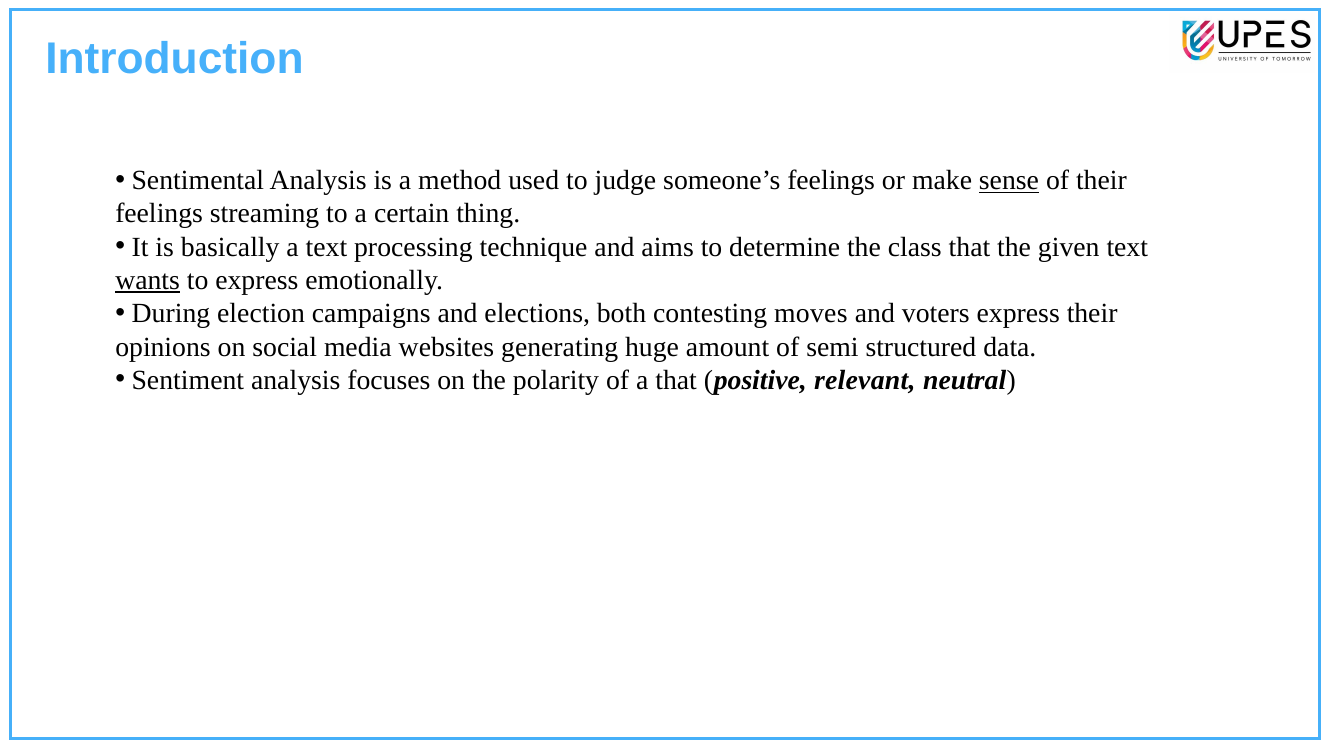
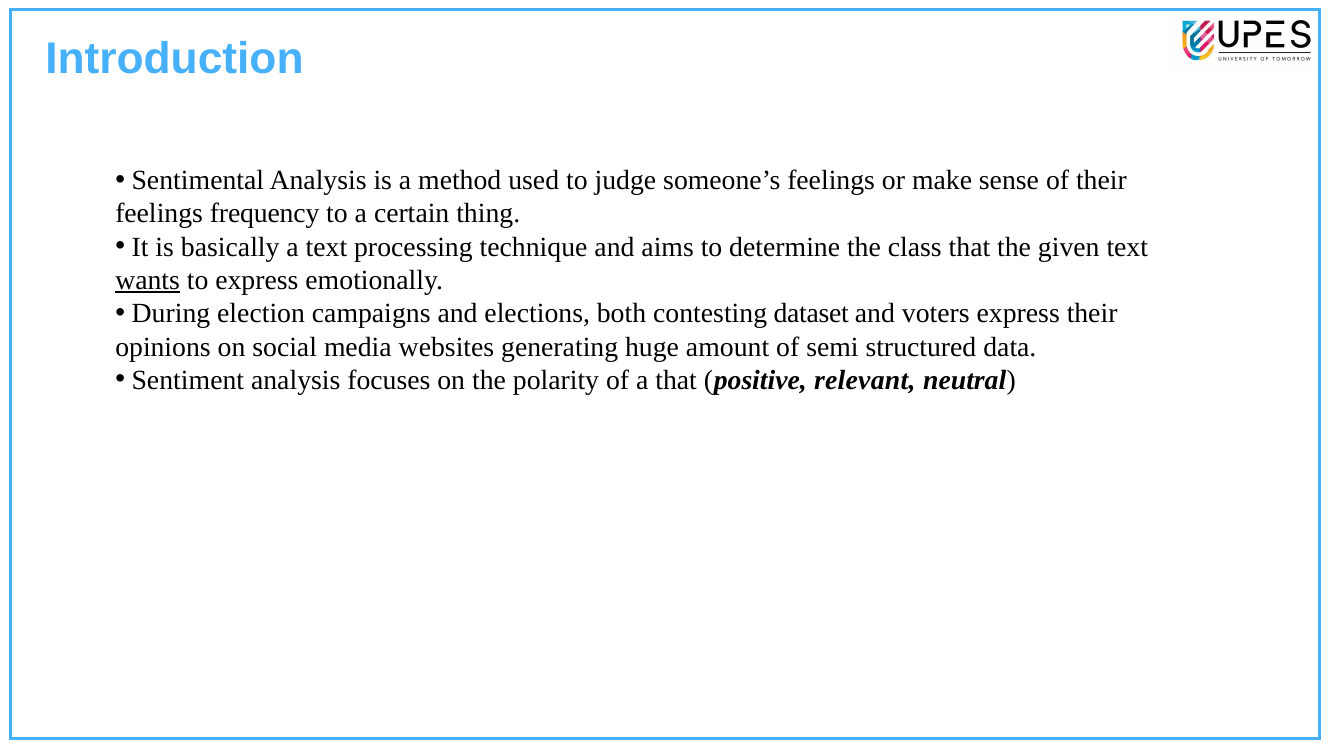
sense underline: present -> none
streaming: streaming -> frequency
moves: moves -> dataset
